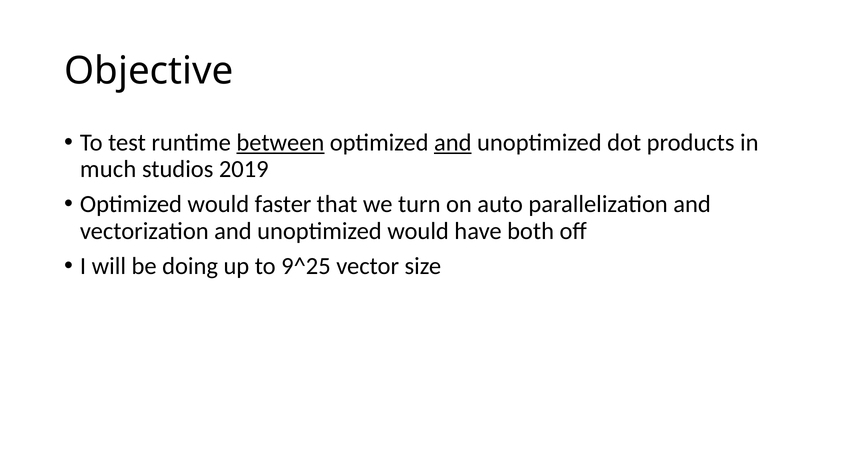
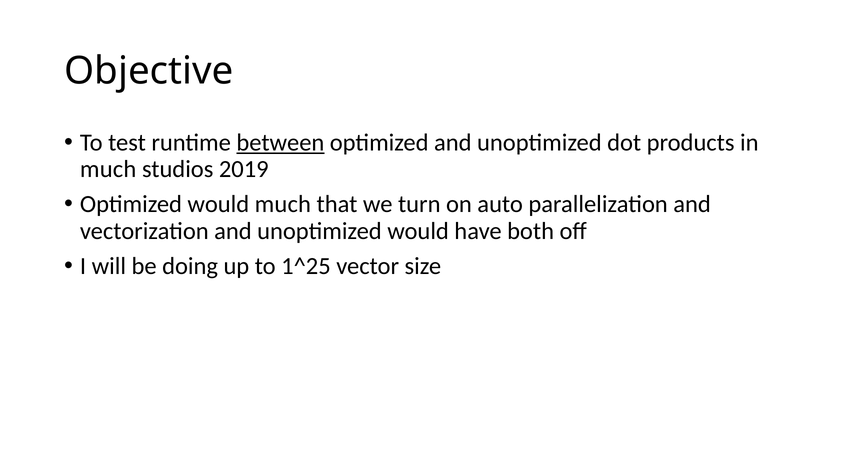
and at (453, 142) underline: present -> none
would faster: faster -> much
9^25: 9^25 -> 1^25
